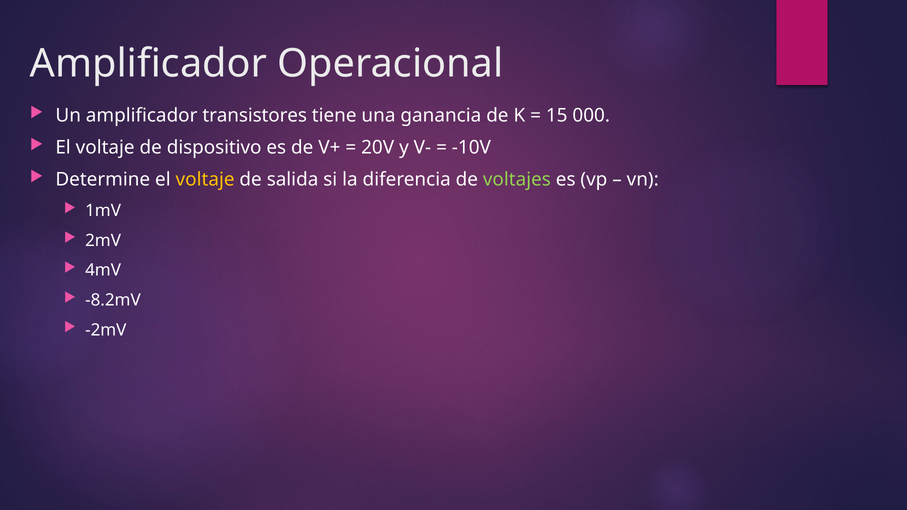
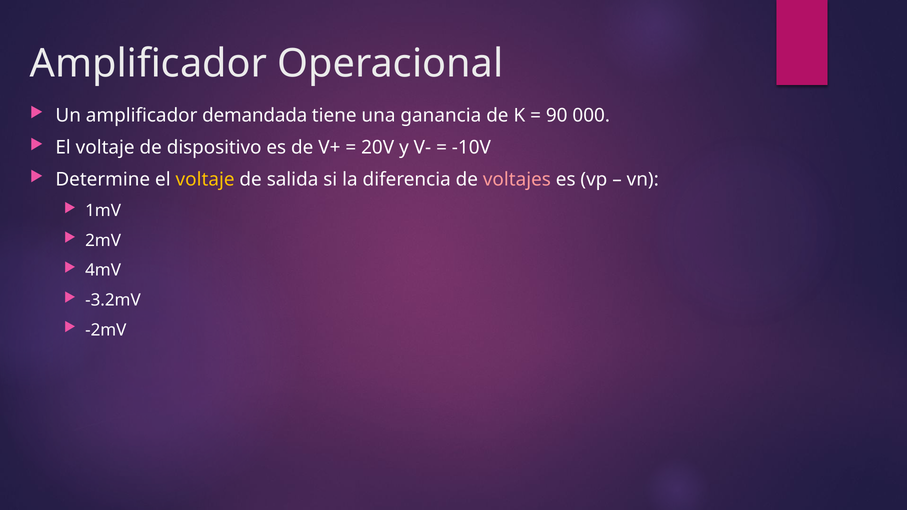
transistores: transistores -> demandada
15: 15 -> 90
voltajes colour: light green -> pink
-8.2mV: -8.2mV -> -3.2mV
